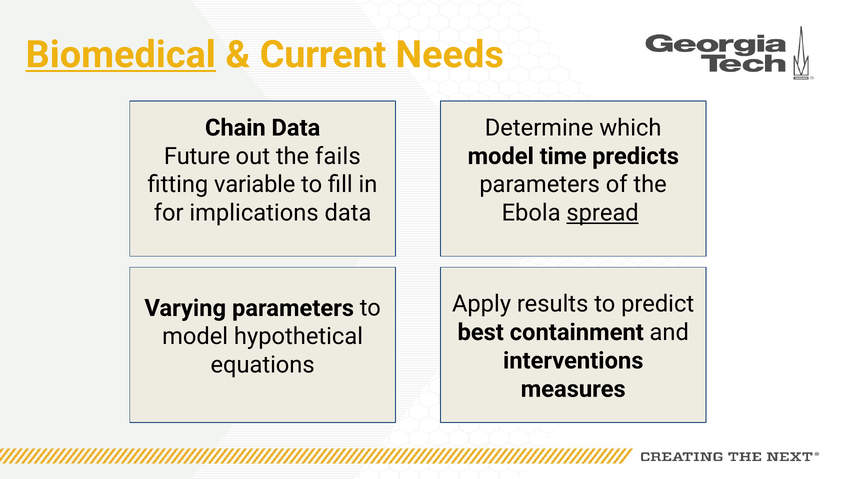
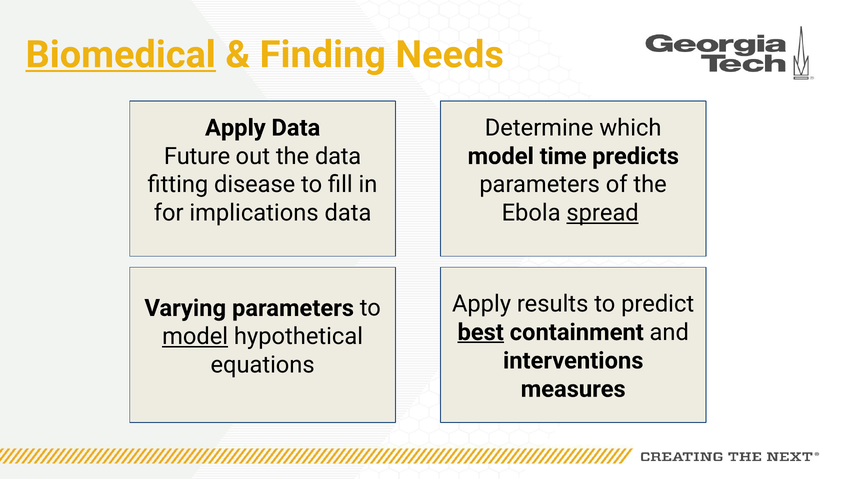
Current: Current -> Finding
Chain at (235, 128): Chain -> Apply
the fails: fails -> data
variable: variable -> disease
best underline: none -> present
model at (195, 337) underline: none -> present
